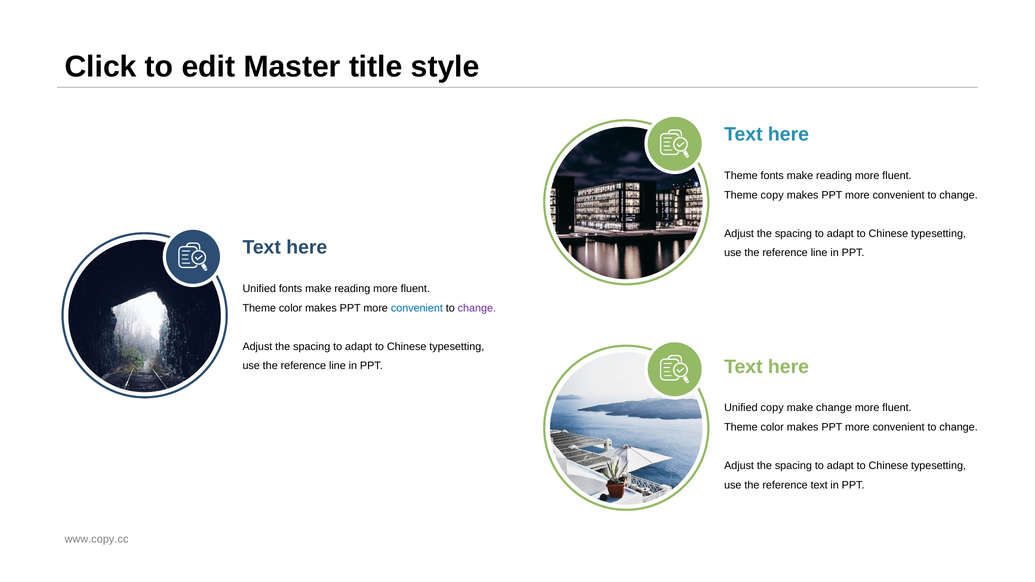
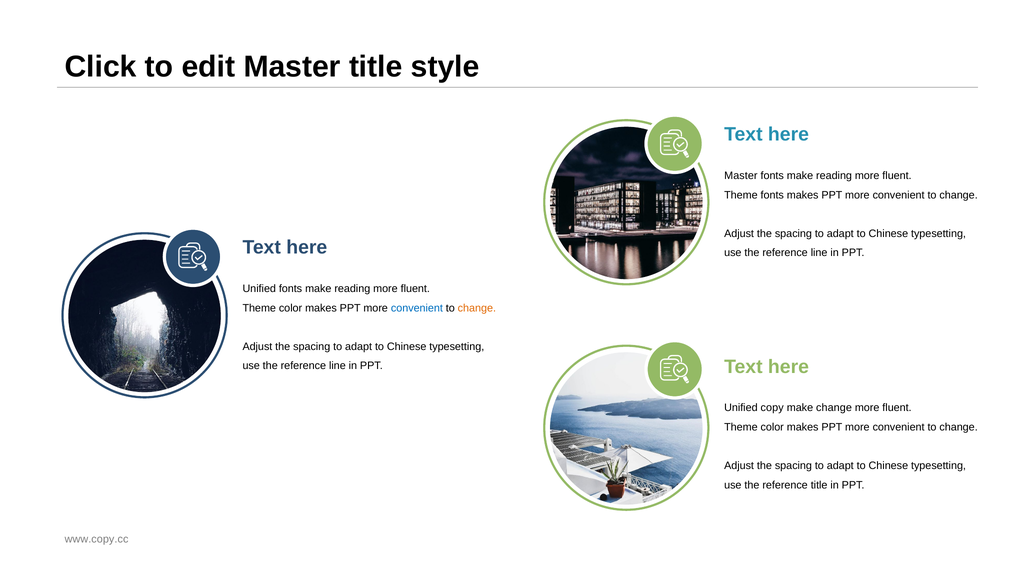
Theme at (741, 176): Theme -> Master
Theme copy: copy -> fonts
change at (477, 308) colour: purple -> orange
reference text: text -> title
